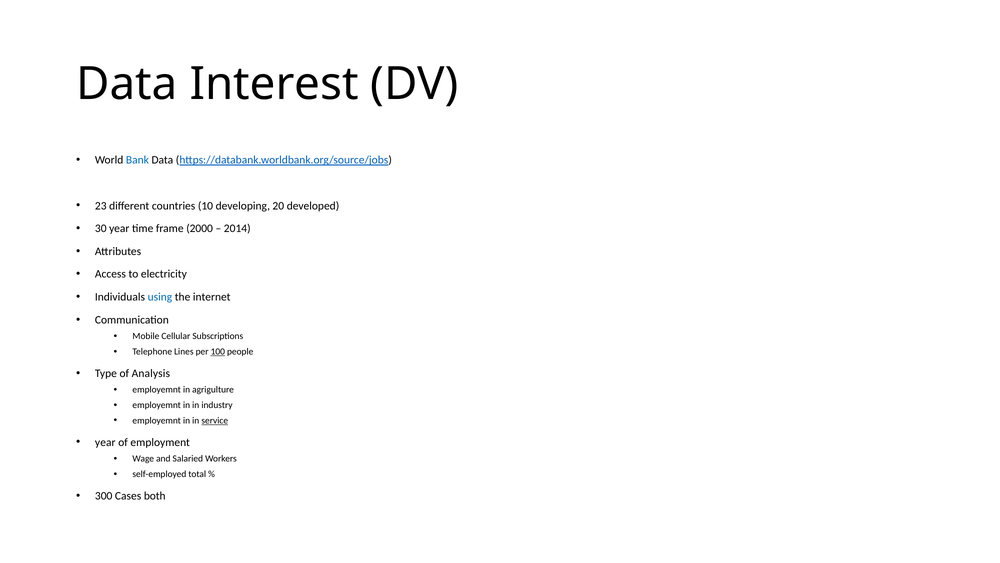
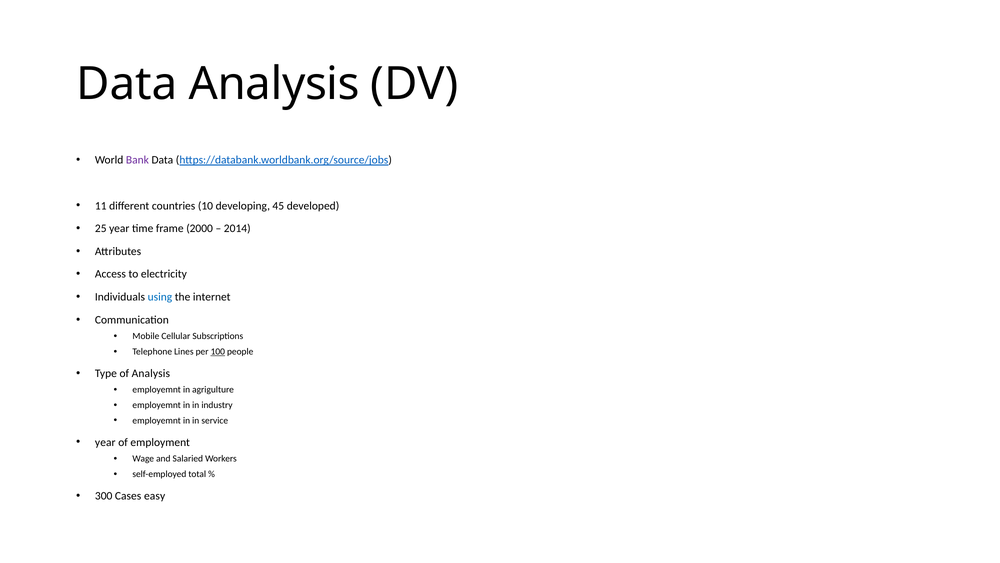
Data Interest: Interest -> Analysis
Bank colour: blue -> purple
23: 23 -> 11
20: 20 -> 45
30: 30 -> 25
service underline: present -> none
both: both -> easy
